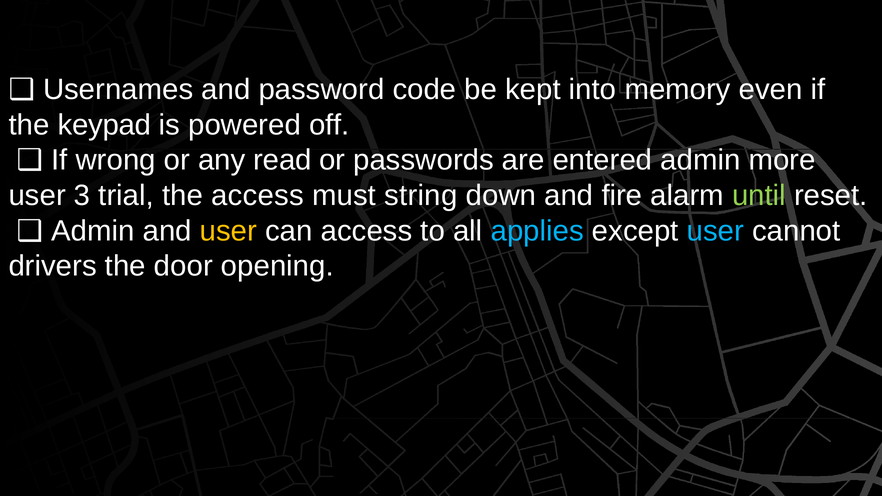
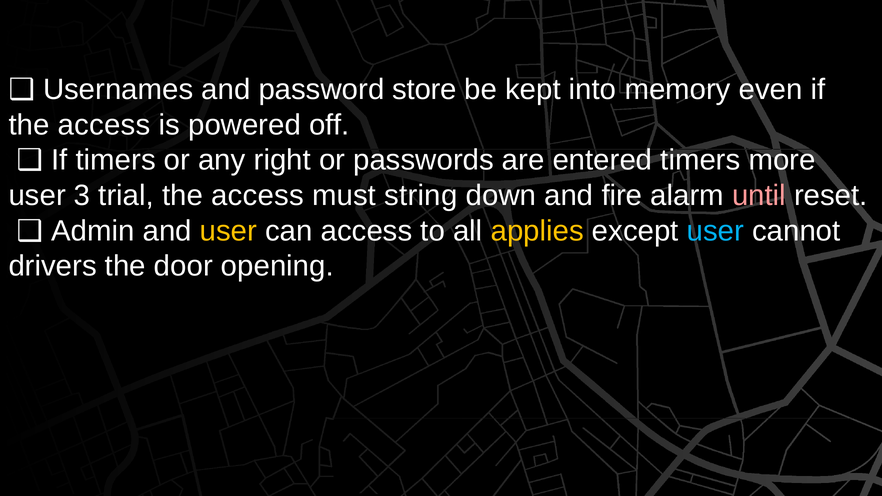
code: code -> store
keypad at (104, 125): keypad -> access
If wrong: wrong -> timers
read: read -> right
entered admin: admin -> timers
until colour: light green -> pink
applies colour: light blue -> yellow
